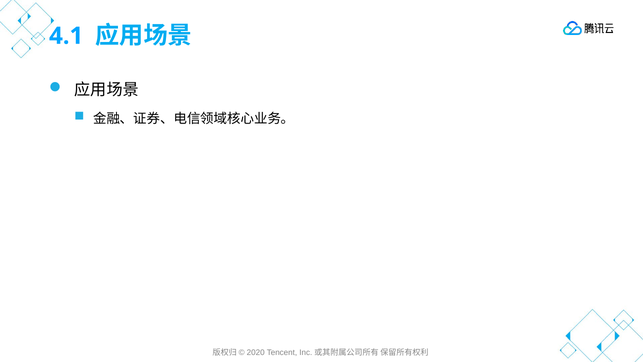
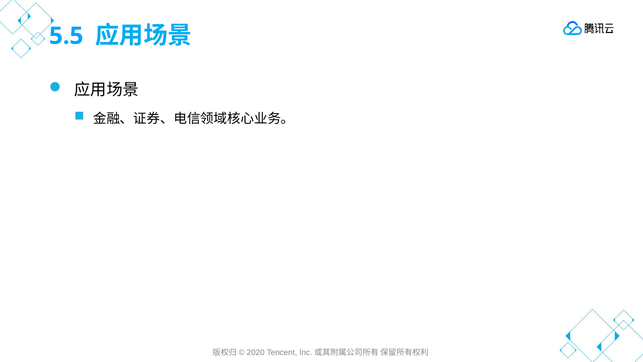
4.1: 4.1 -> 5.5
